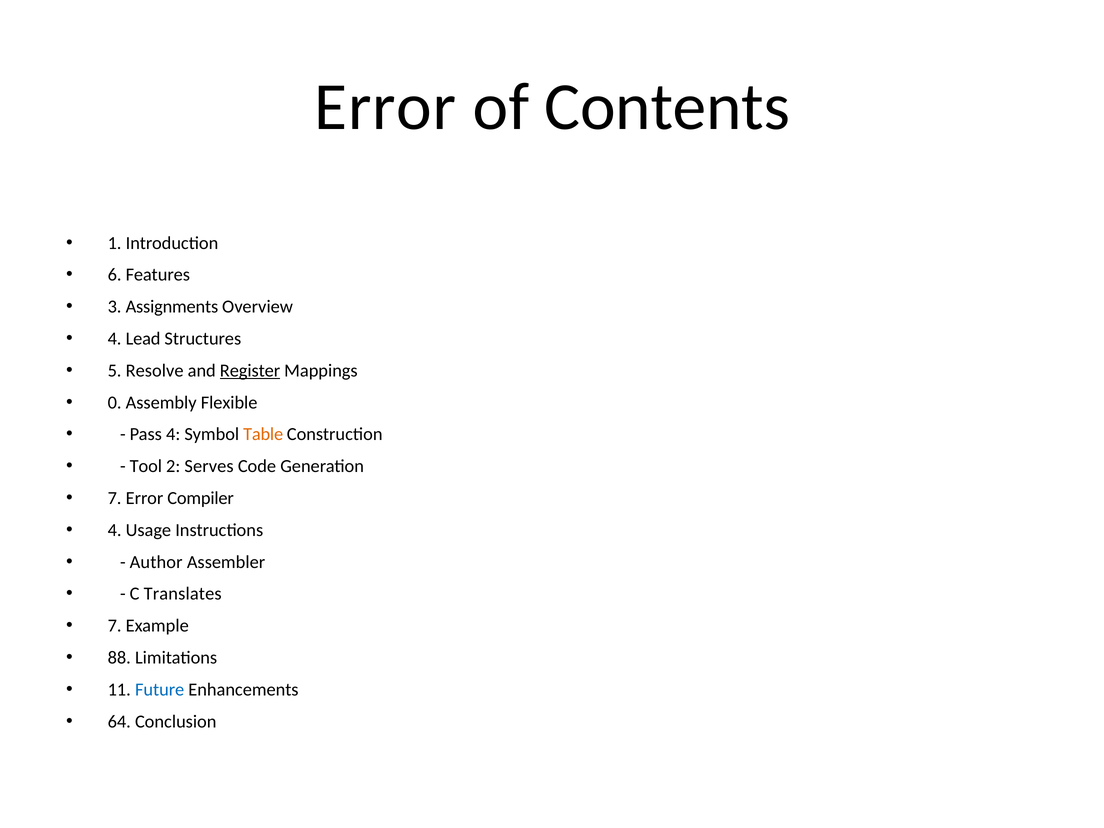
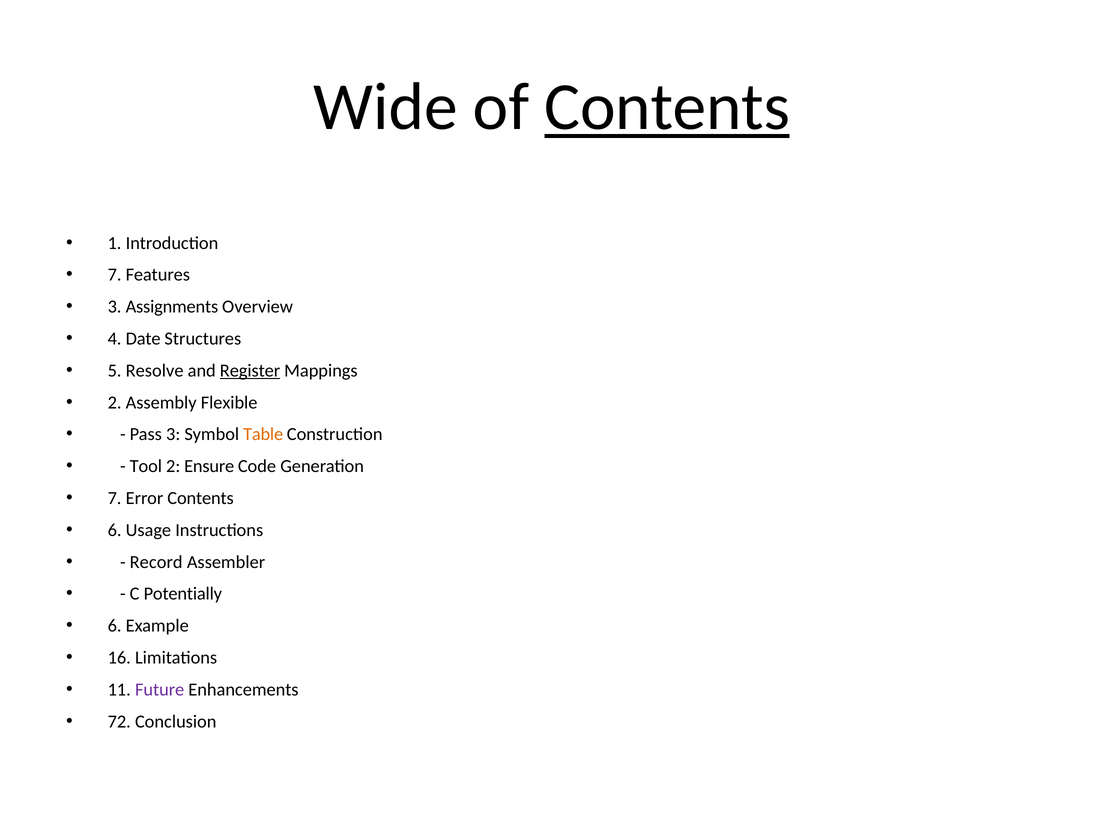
Error at (385, 107): Error -> Wide
Contents at (667, 107) underline: none -> present
6 at (115, 275): 6 -> 7
Lead: Lead -> Date
0 at (115, 402): 0 -> 2
Pass 4: 4 -> 3
Serves: Serves -> Ensure
Error Compiler: Compiler -> Contents
4 at (115, 530): 4 -> 6
Author: Author -> Record
Translates: Translates -> Potentially
7 at (115, 626): 7 -> 6
88: 88 -> 16
Future colour: blue -> purple
64: 64 -> 72
